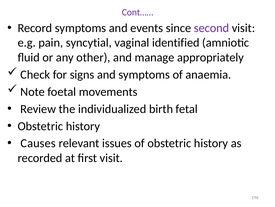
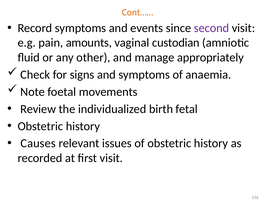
Cont…… colour: purple -> orange
syncytial: syncytial -> amounts
identified: identified -> custodian
